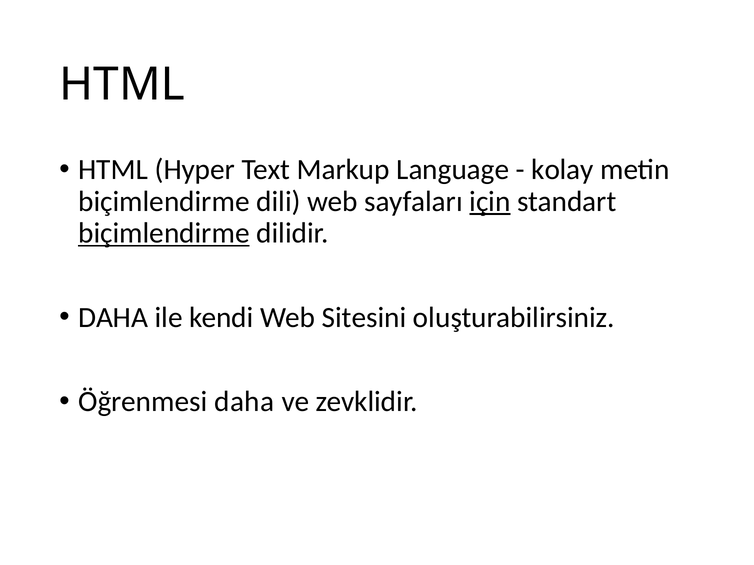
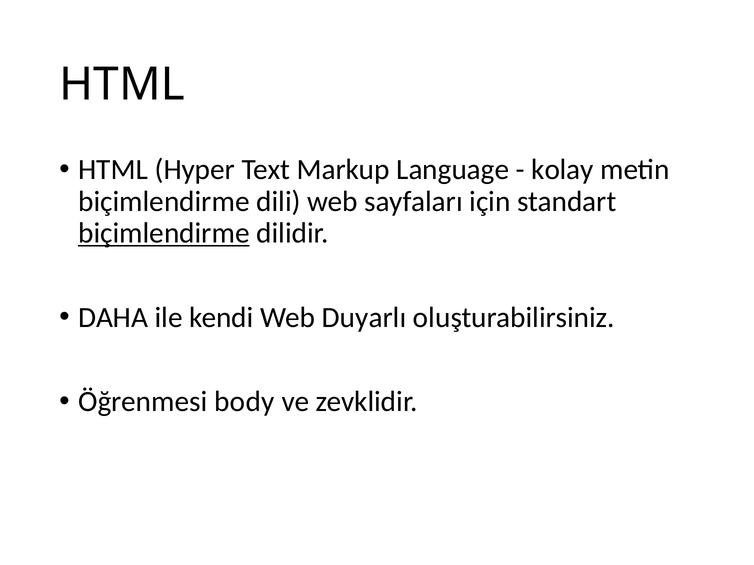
için underline: present -> none
Sitesini: Sitesini -> Duyarlı
Öğrenmesi daha: daha -> body
